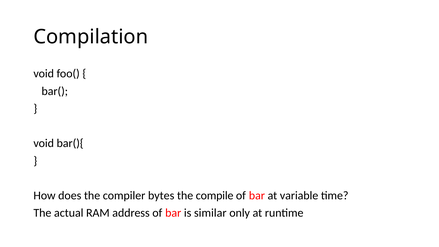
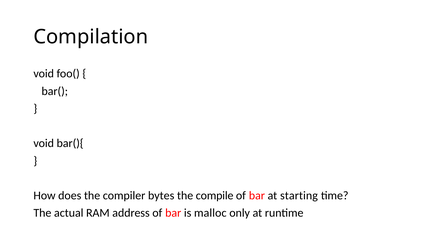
variable: variable -> starting
similar: similar -> malloc
